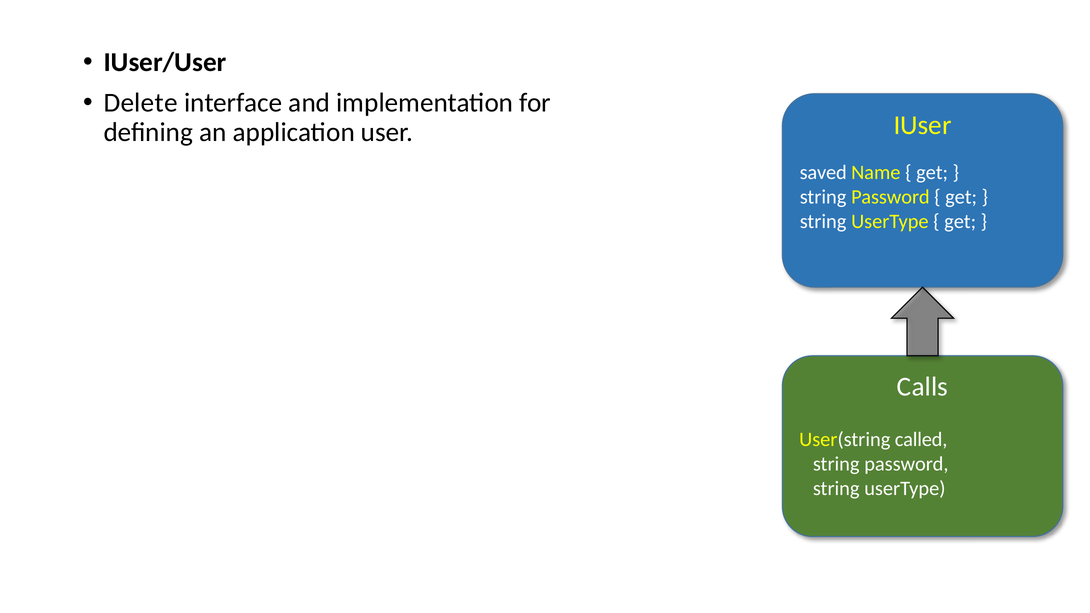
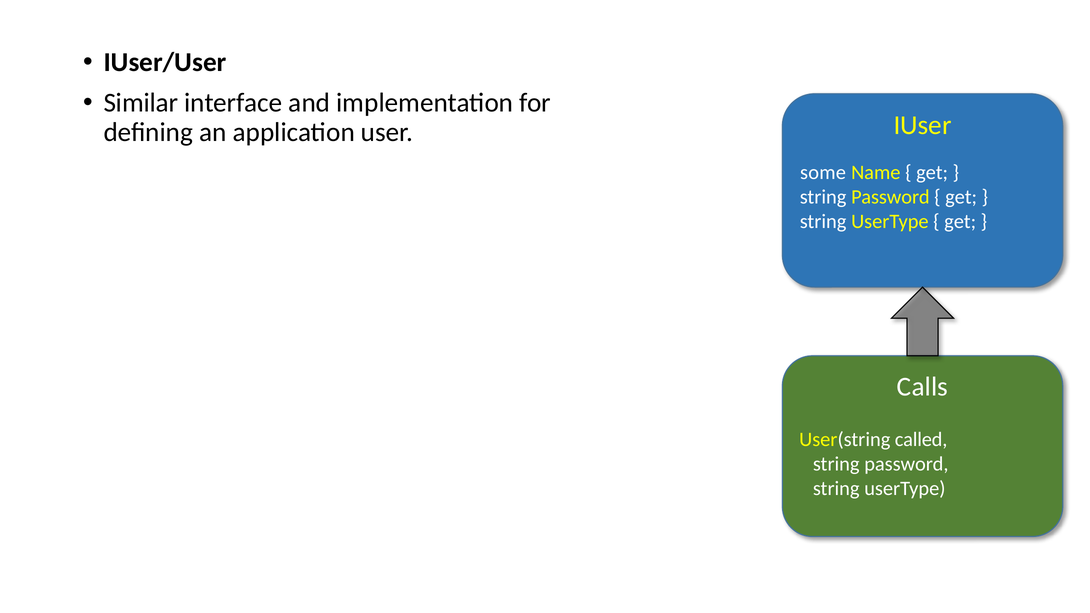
Delete: Delete -> Similar
saved: saved -> some
